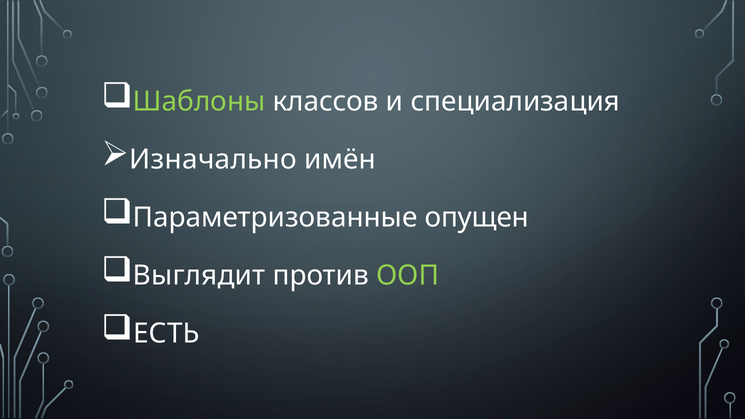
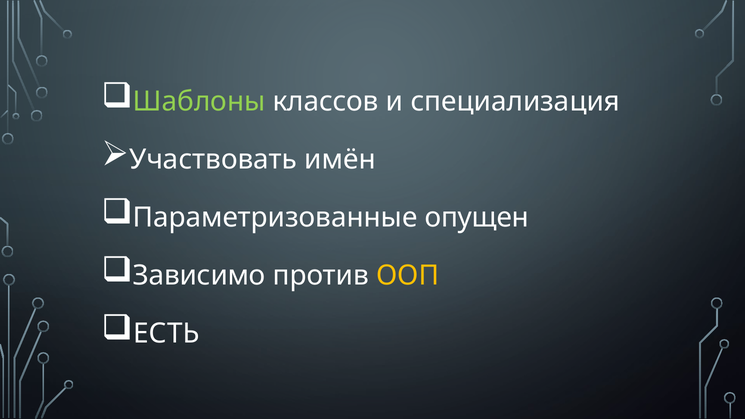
Изначально: Изначально -> Участвовать
Выглядит: Выглядит -> Зависимо
ООП colour: light green -> yellow
